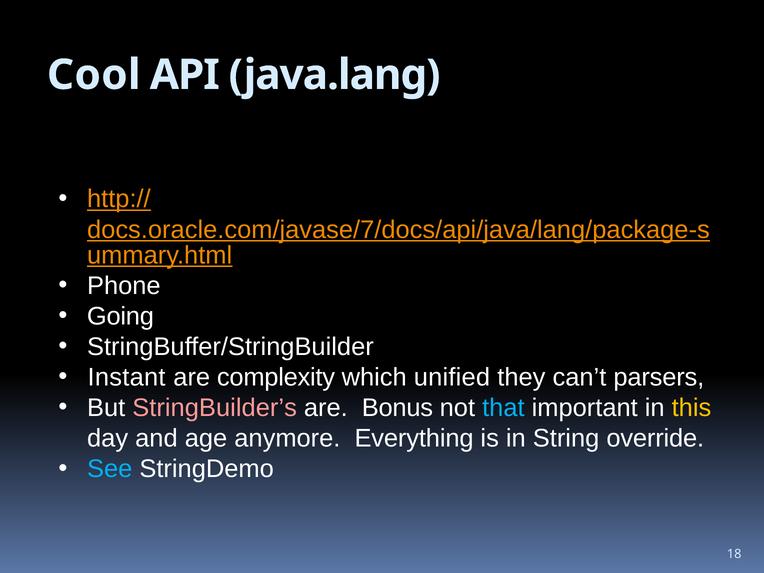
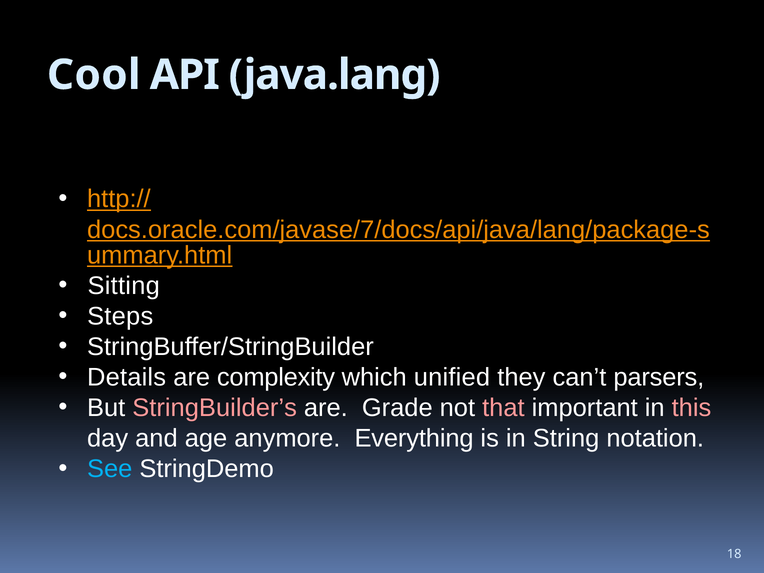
Phone: Phone -> Sitting
Going: Going -> Steps
Instant: Instant -> Details
Bonus: Bonus -> Grade
that colour: light blue -> pink
this colour: yellow -> pink
override: override -> notation
